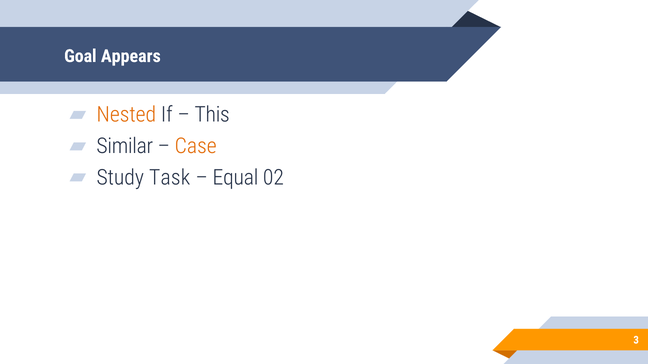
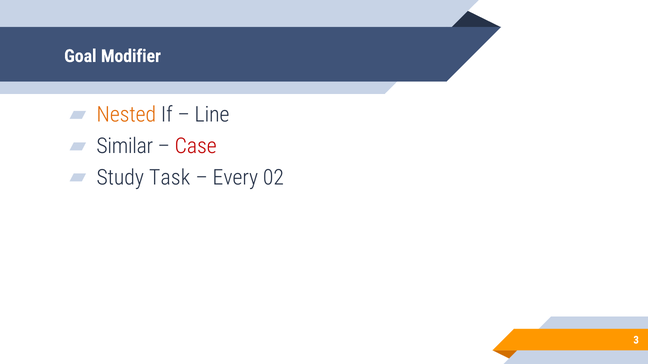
Appears: Appears -> Modifier
This: This -> Line
Case colour: orange -> red
Equal: Equal -> Every
